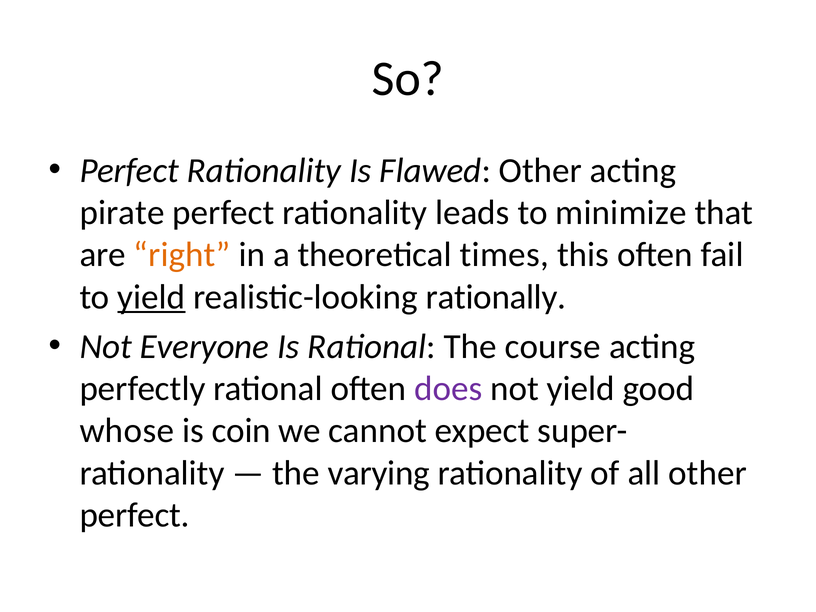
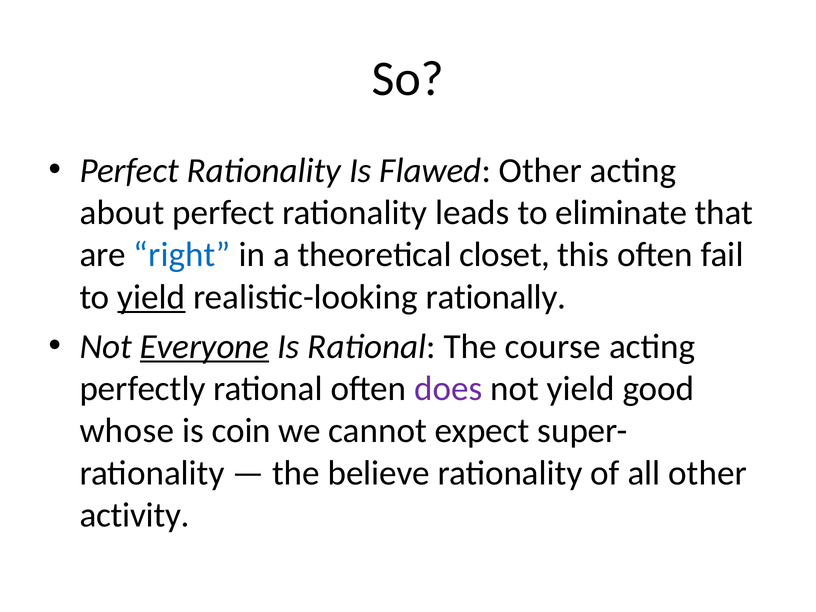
pirate: pirate -> about
minimize: minimize -> eliminate
right colour: orange -> blue
times: times -> closet
Everyone underline: none -> present
varying: varying -> believe
perfect at (135, 515): perfect -> activity
